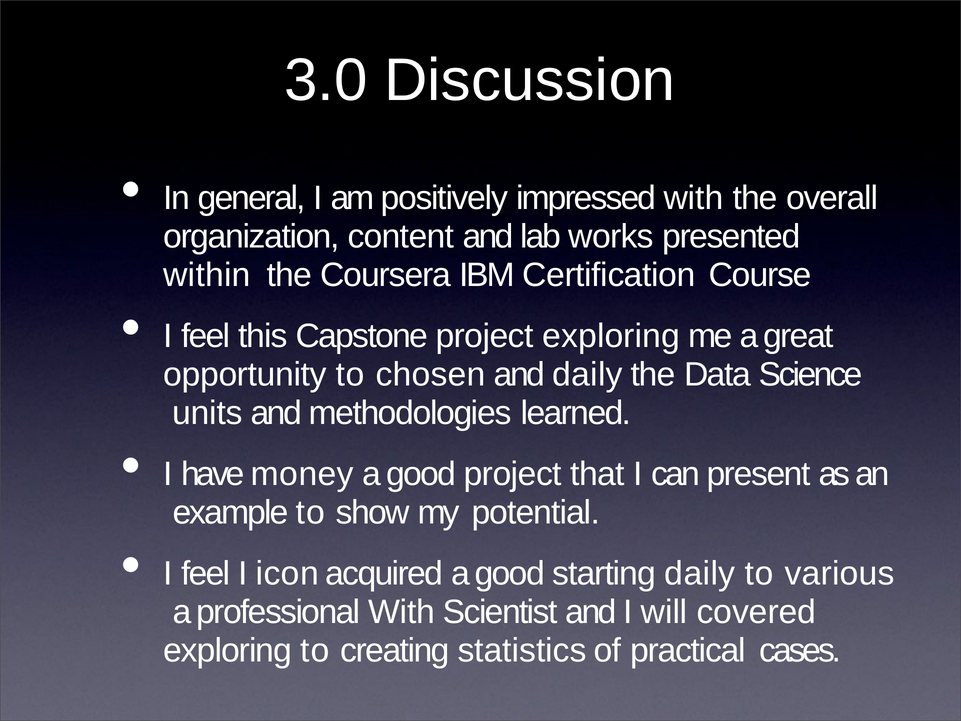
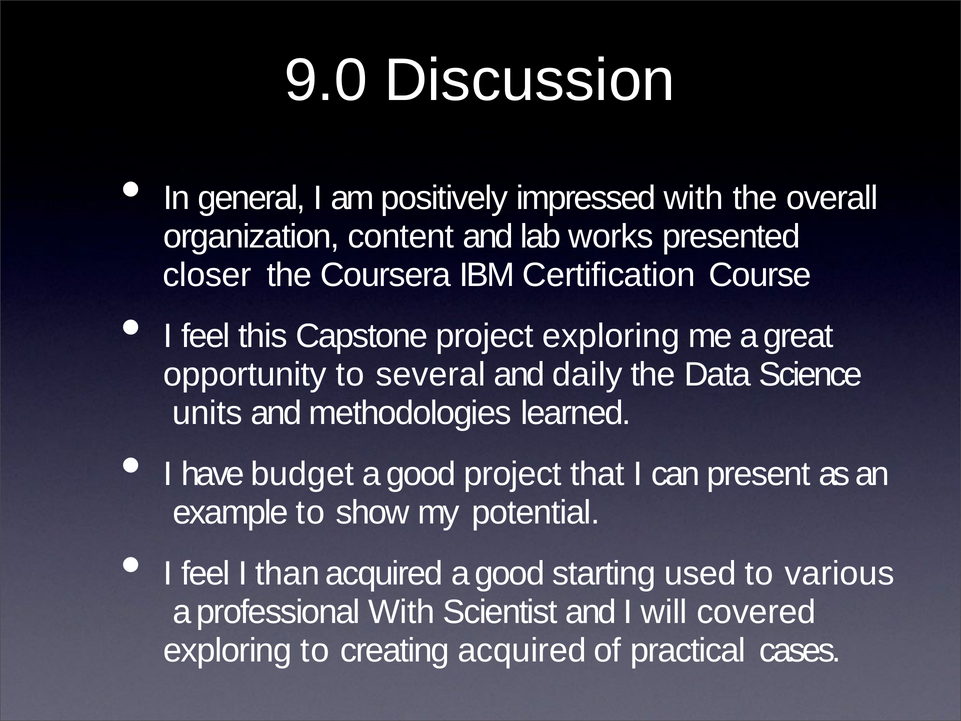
3.0: 3.0 -> 9.0
within: within -> closer
chosen: chosen -> several
money: money -> budget
icon: icon -> than
starting daily: daily -> used
creating statistics: statistics -> acquired
